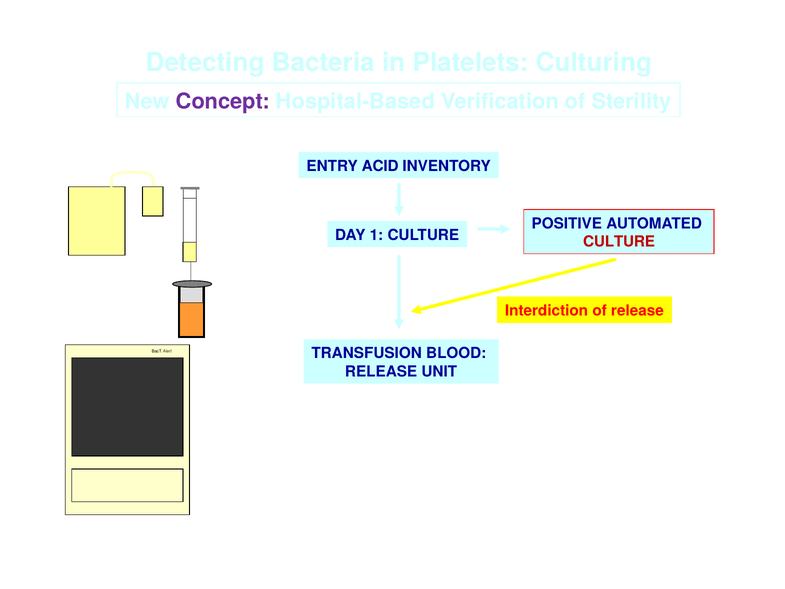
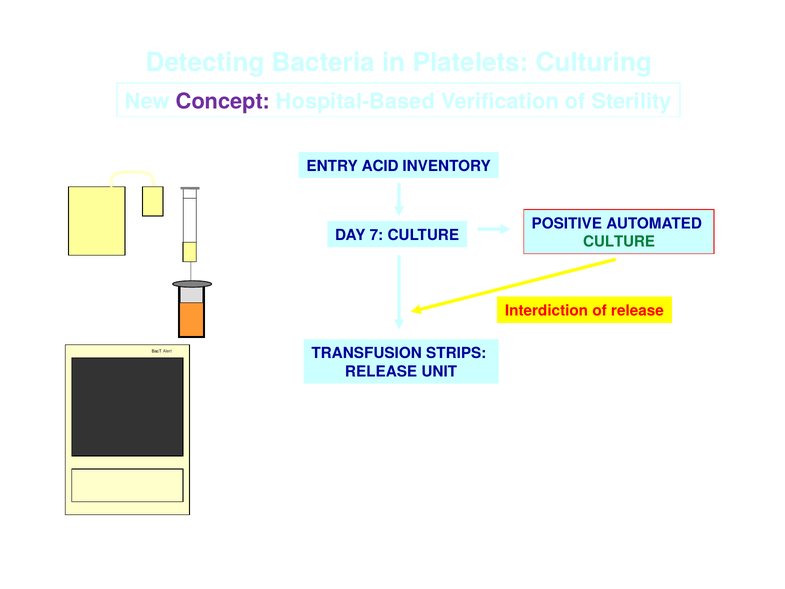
1: 1 -> 7
CULTURE at (619, 242) colour: red -> green
BLOOD: BLOOD -> STRIPS
